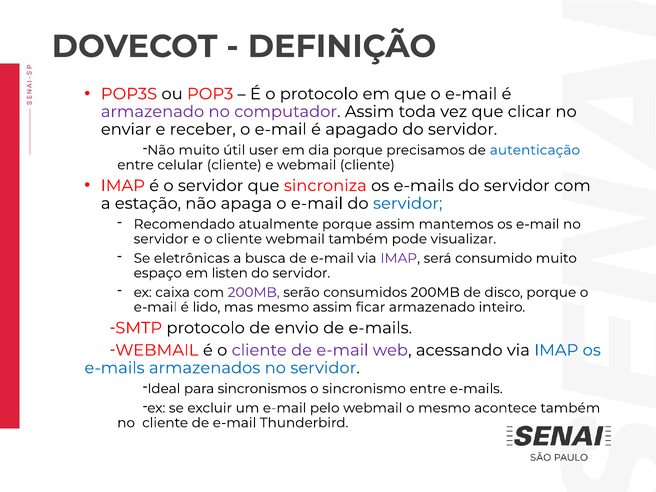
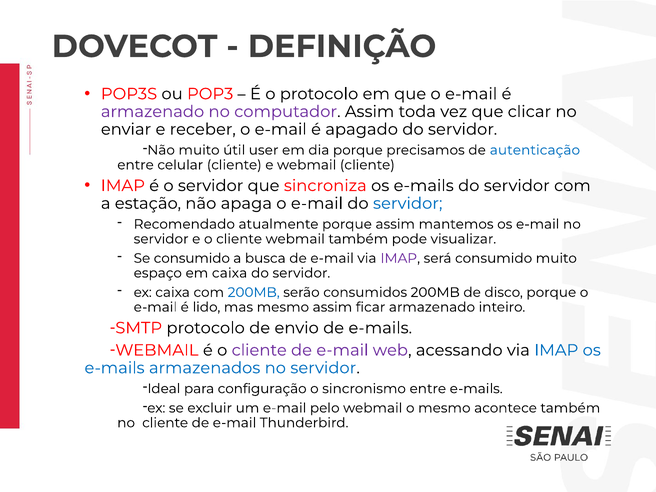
Se eletrônicas: eletrônicas -> consumido
em listen: listen -> caixa
200MB at (254, 292) colour: purple -> blue
sincronismos: sincronismos -> configuração
